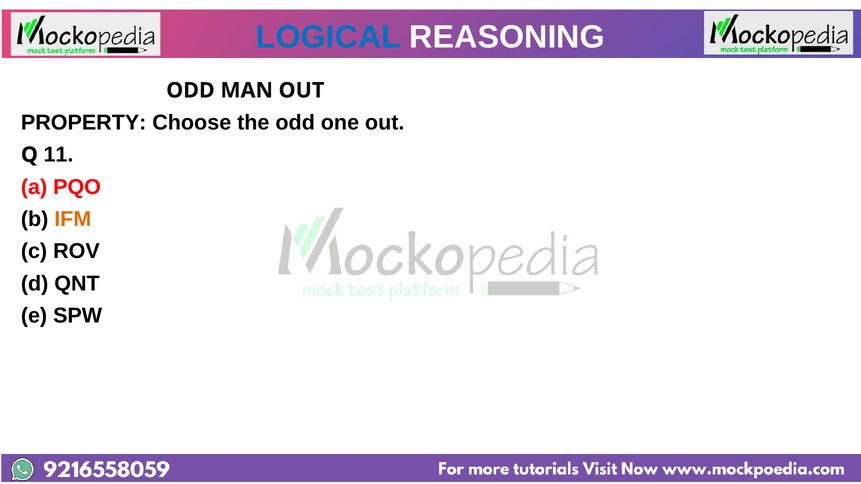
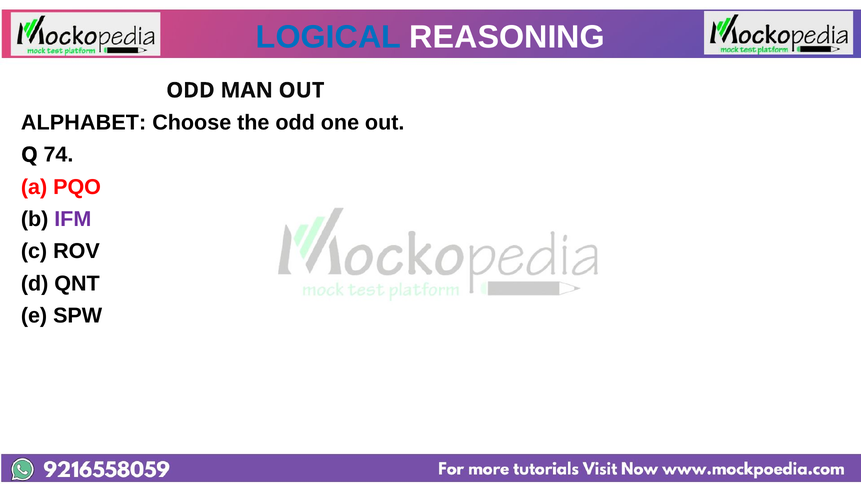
PROPERTY: PROPERTY -> ALPHABET
11: 11 -> 74
IFM colour: orange -> purple
